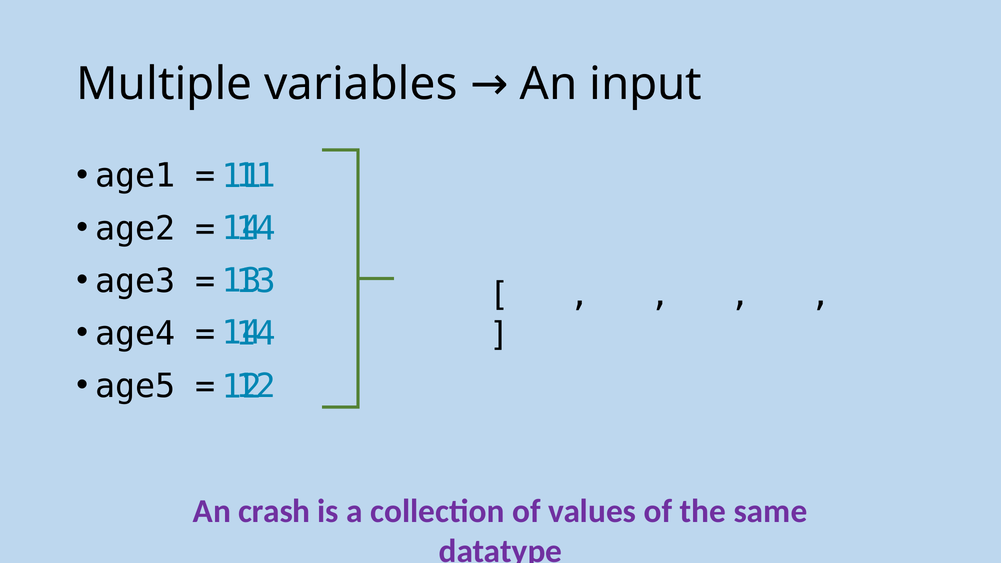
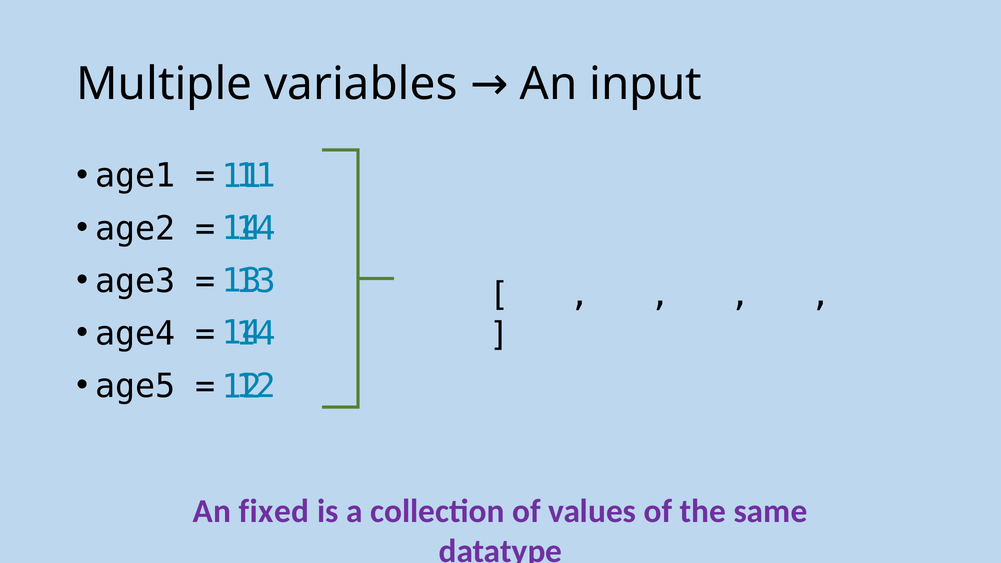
crash: crash -> fixed
